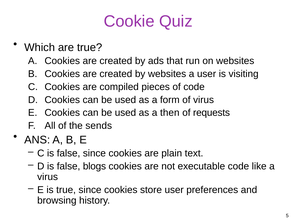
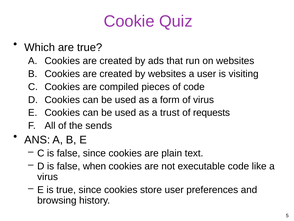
then: then -> trust
blogs: blogs -> when
